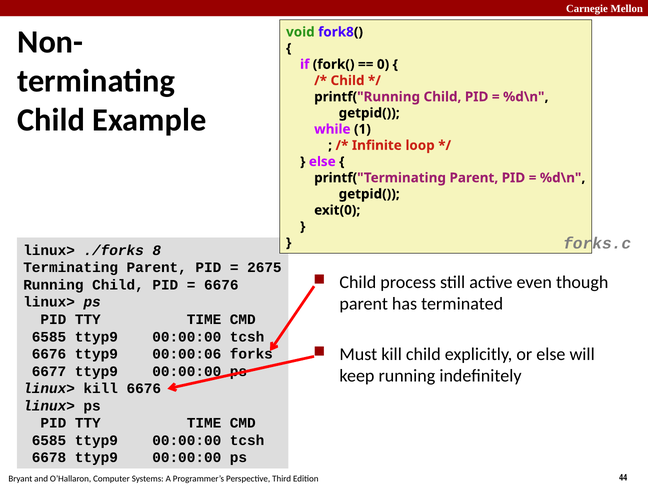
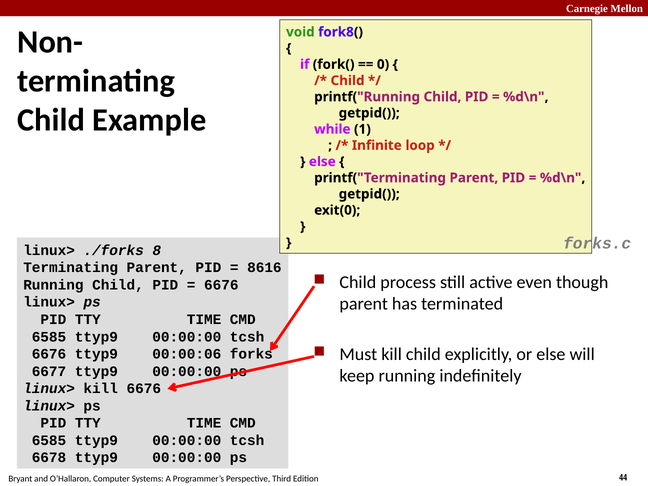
2675: 2675 -> 8616
